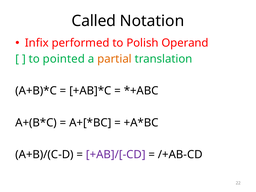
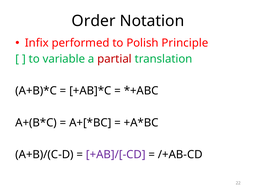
Called: Called -> Order
Operand: Operand -> Principle
pointed: pointed -> variable
partial colour: orange -> red
